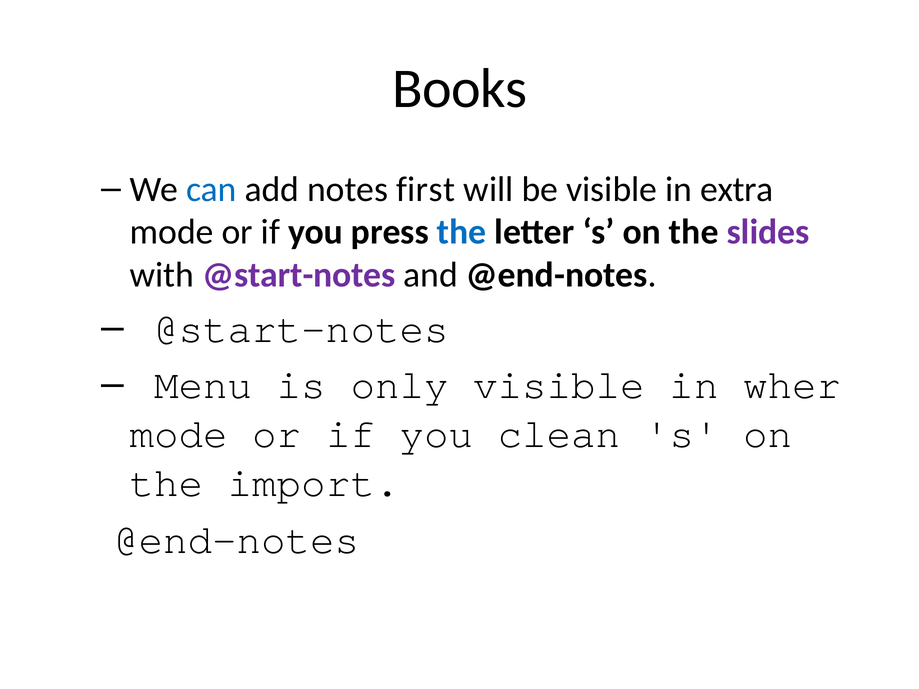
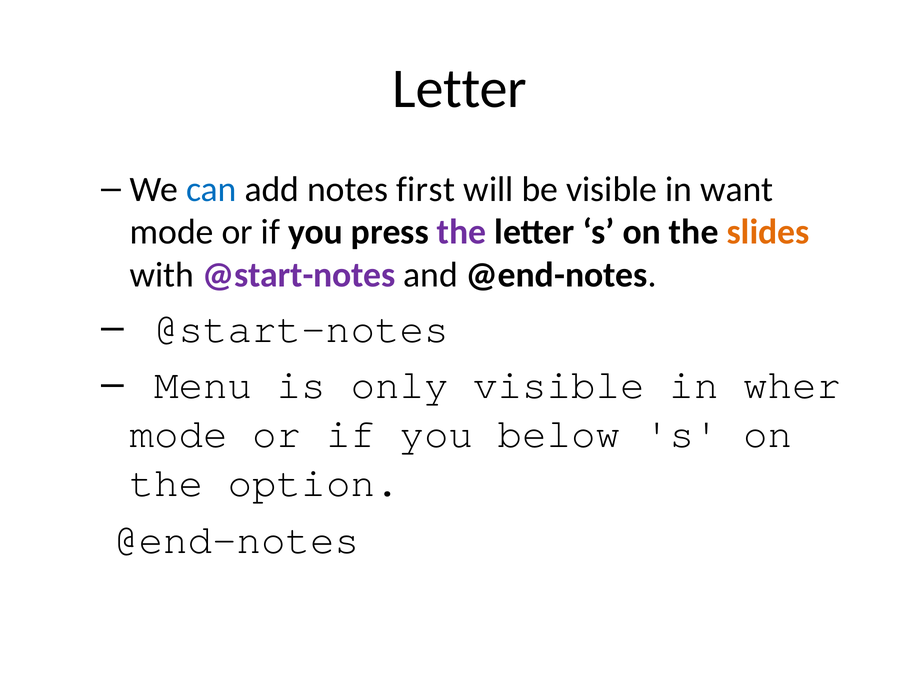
Books at (460, 89): Books -> Letter
extra: extra -> want
the at (462, 232) colour: blue -> purple
slides colour: purple -> orange
clean: clean -> below
import: import -> option
